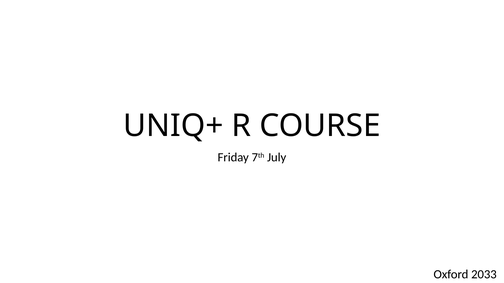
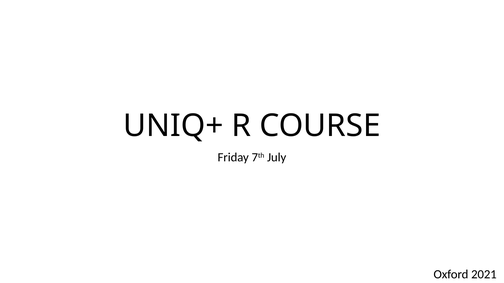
2033: 2033 -> 2021
